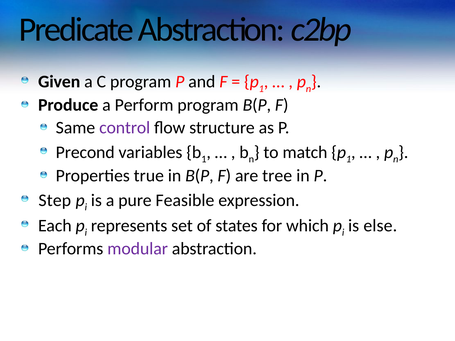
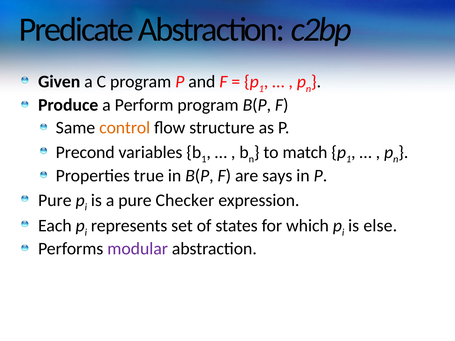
control colour: purple -> orange
tree: tree -> says
Step at (55, 200): Step -> Pure
Feasible: Feasible -> Checker
